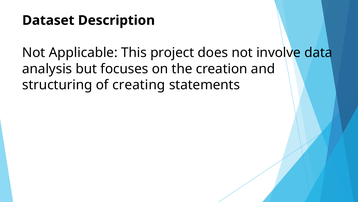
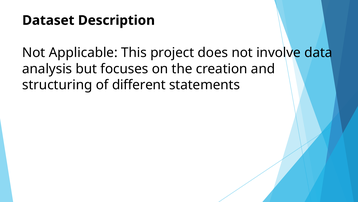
creating: creating -> different
